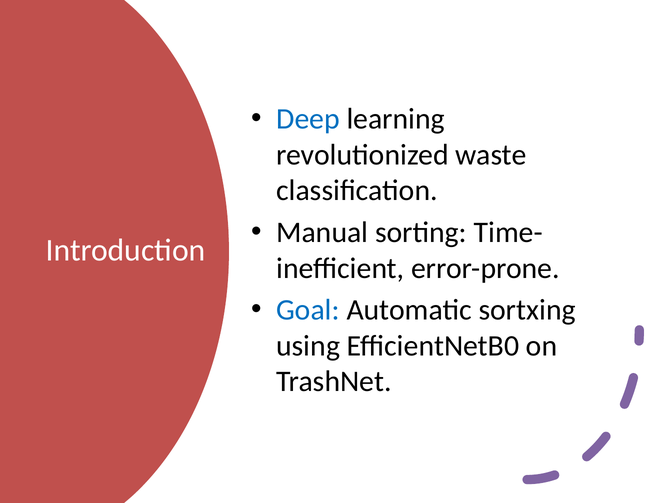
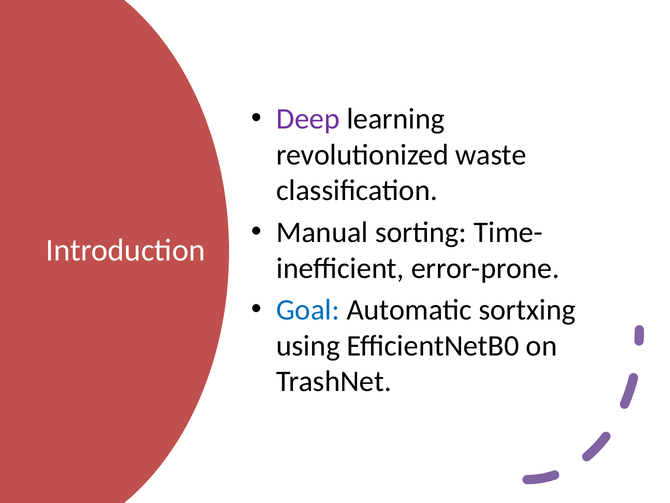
Deep colour: blue -> purple
